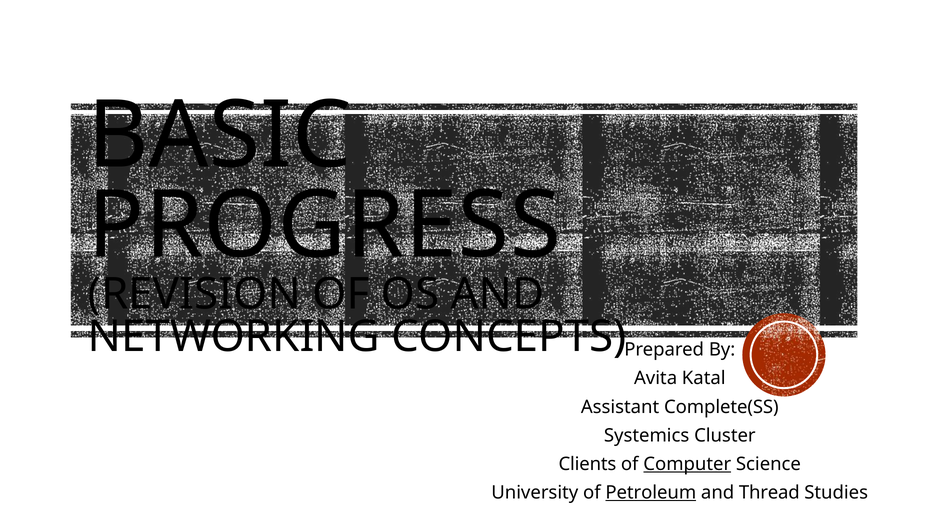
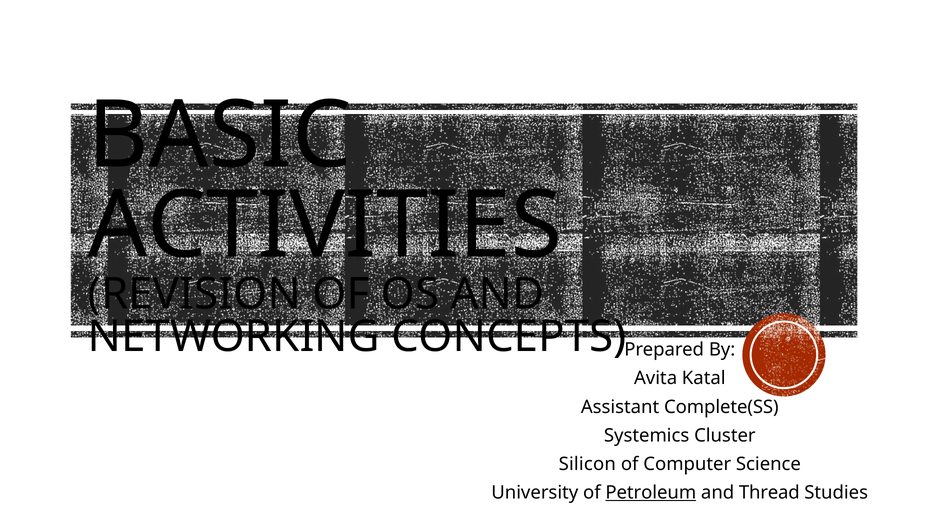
PROGRESS: PROGRESS -> ACTIVITIES
Clients: Clients -> Silicon
Computer underline: present -> none
